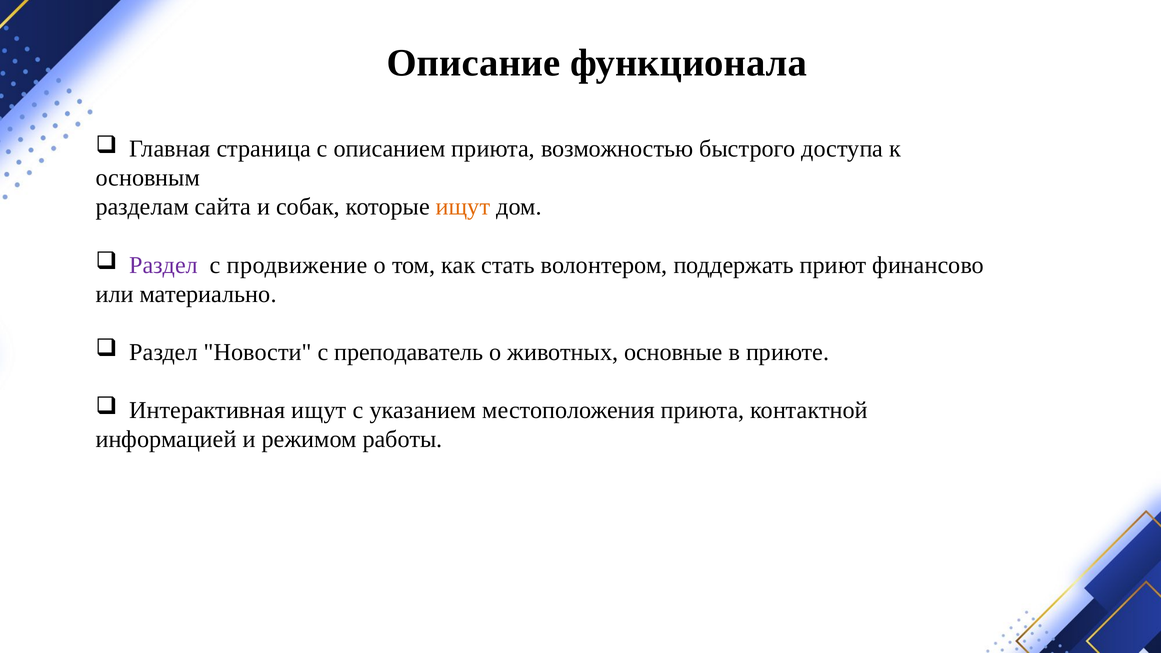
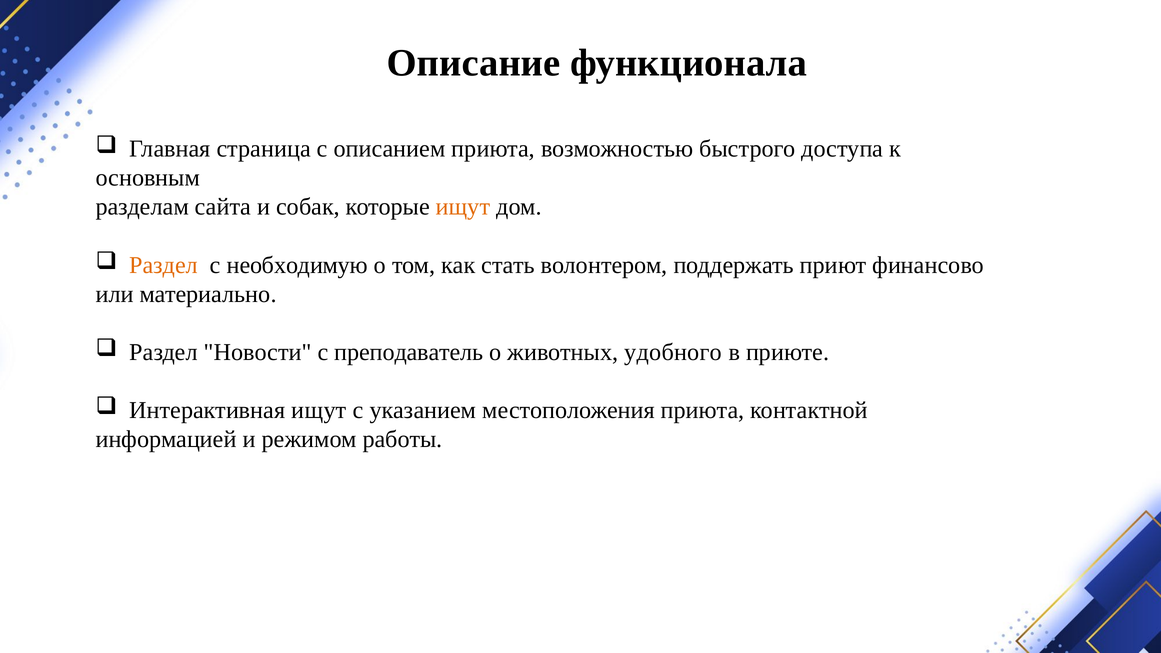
Раздел at (164, 265) colour: purple -> orange
продвижение: продвижение -> необходимую
основные: основные -> удобного
